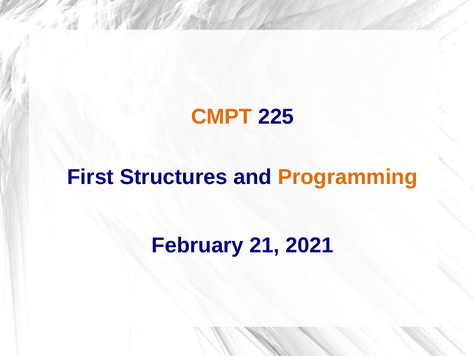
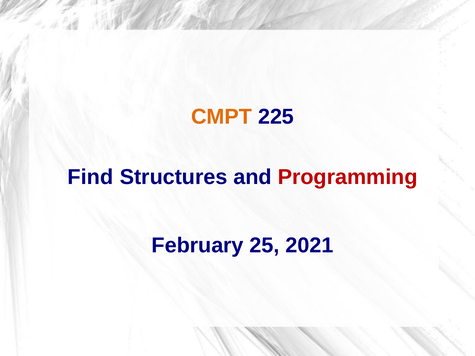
First: First -> Find
Programming colour: orange -> red
21: 21 -> 25
